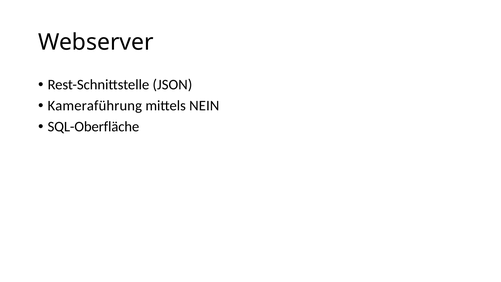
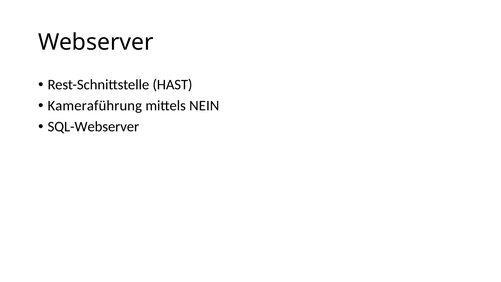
JSON: JSON -> HAST
SQL-Oberfläche: SQL-Oberfläche -> SQL-Webserver
